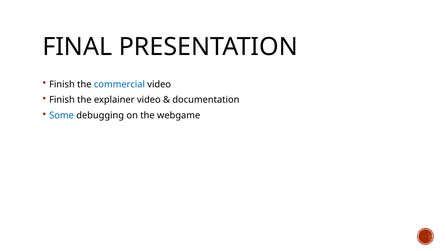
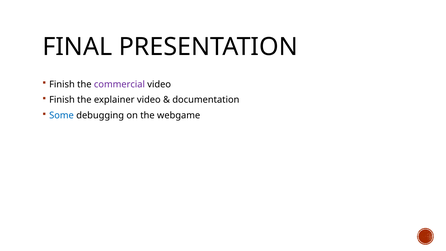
commercial colour: blue -> purple
